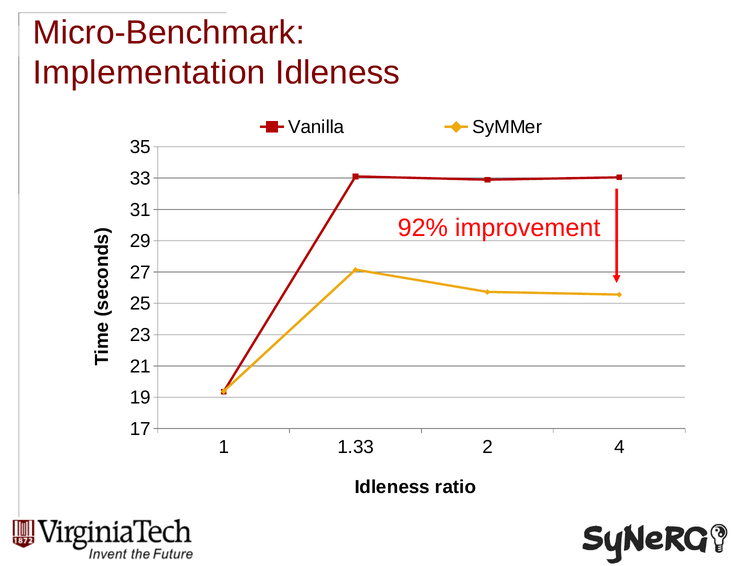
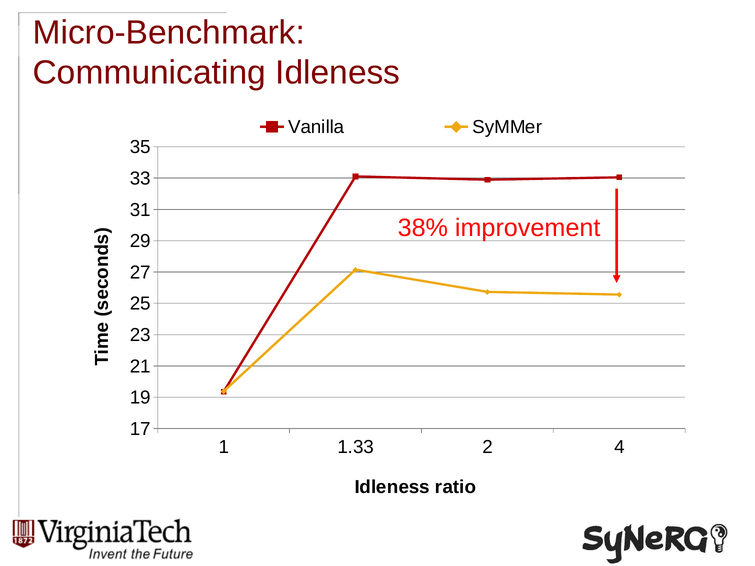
Implementation: Implementation -> Communicating
92%: 92% -> 38%
